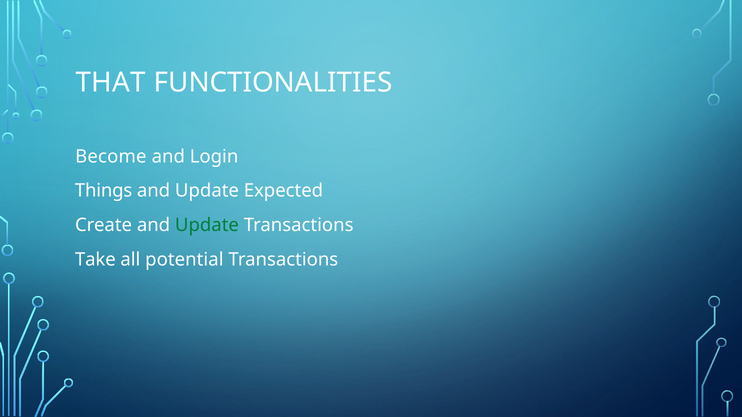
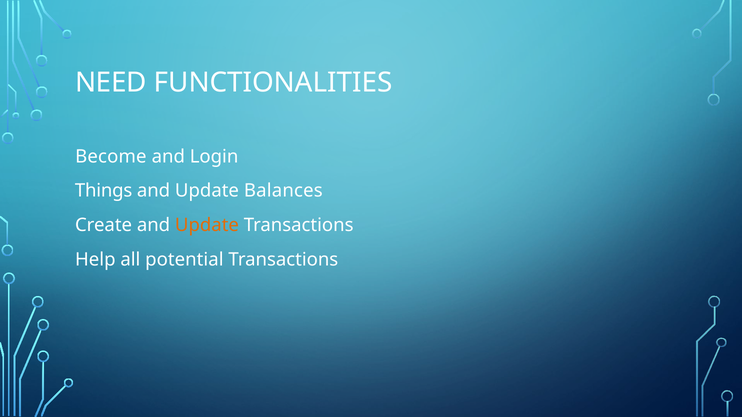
THAT: THAT -> NEED
Expected: Expected -> Balances
Update at (207, 225) colour: green -> orange
Take: Take -> Help
